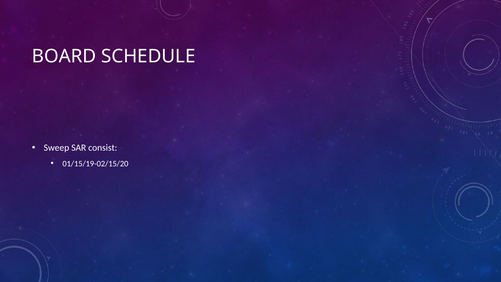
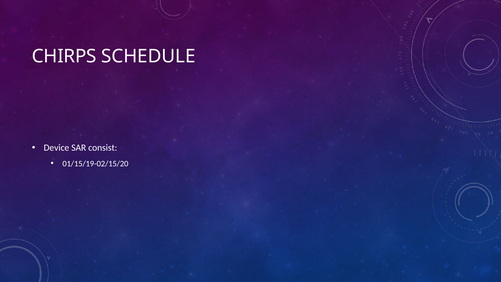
BOARD: BOARD -> CHIRPS
Sweep: Sweep -> Device
